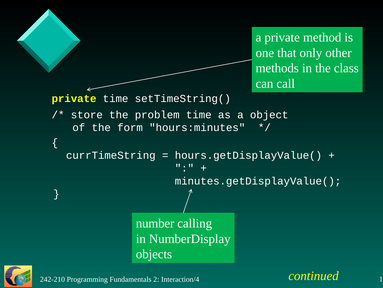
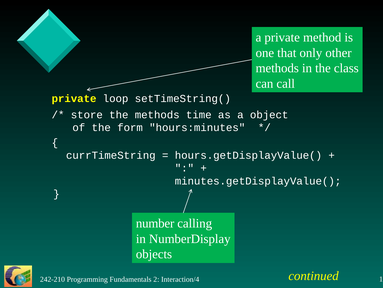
private time: time -> loop
the problem: problem -> methods
